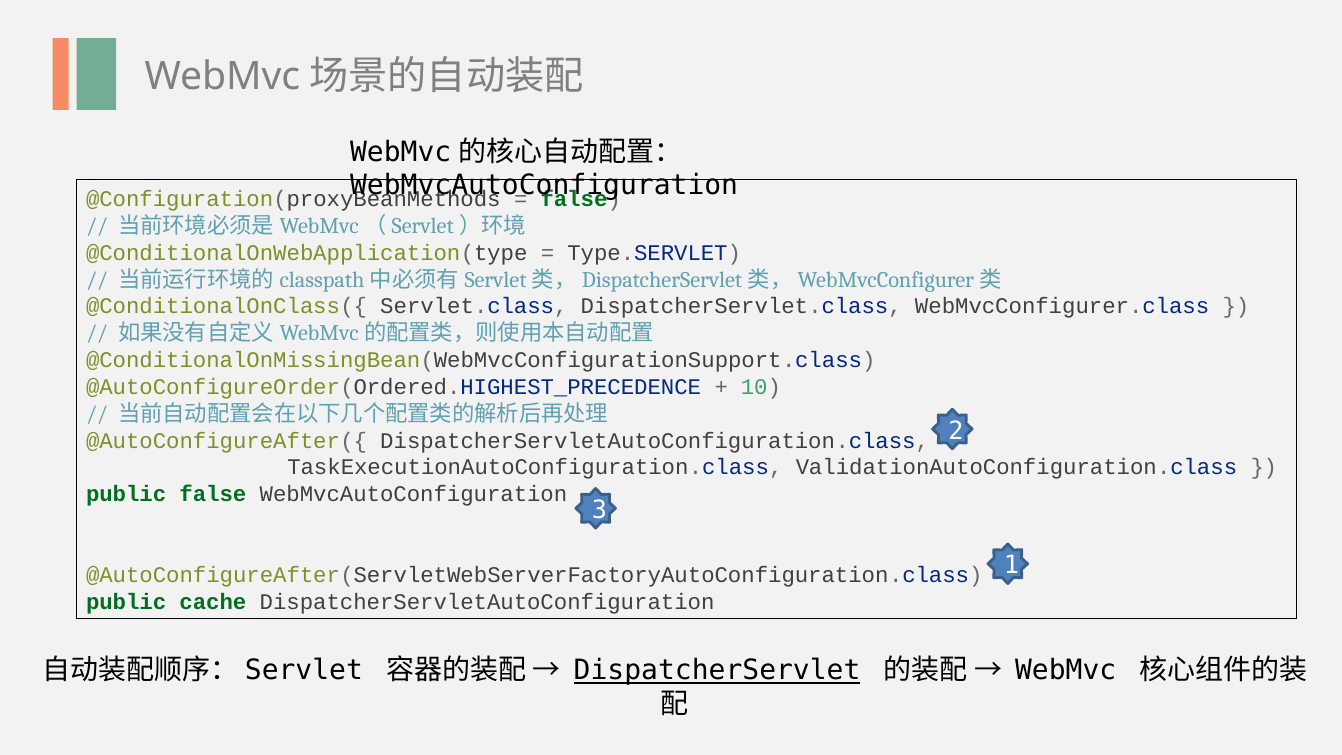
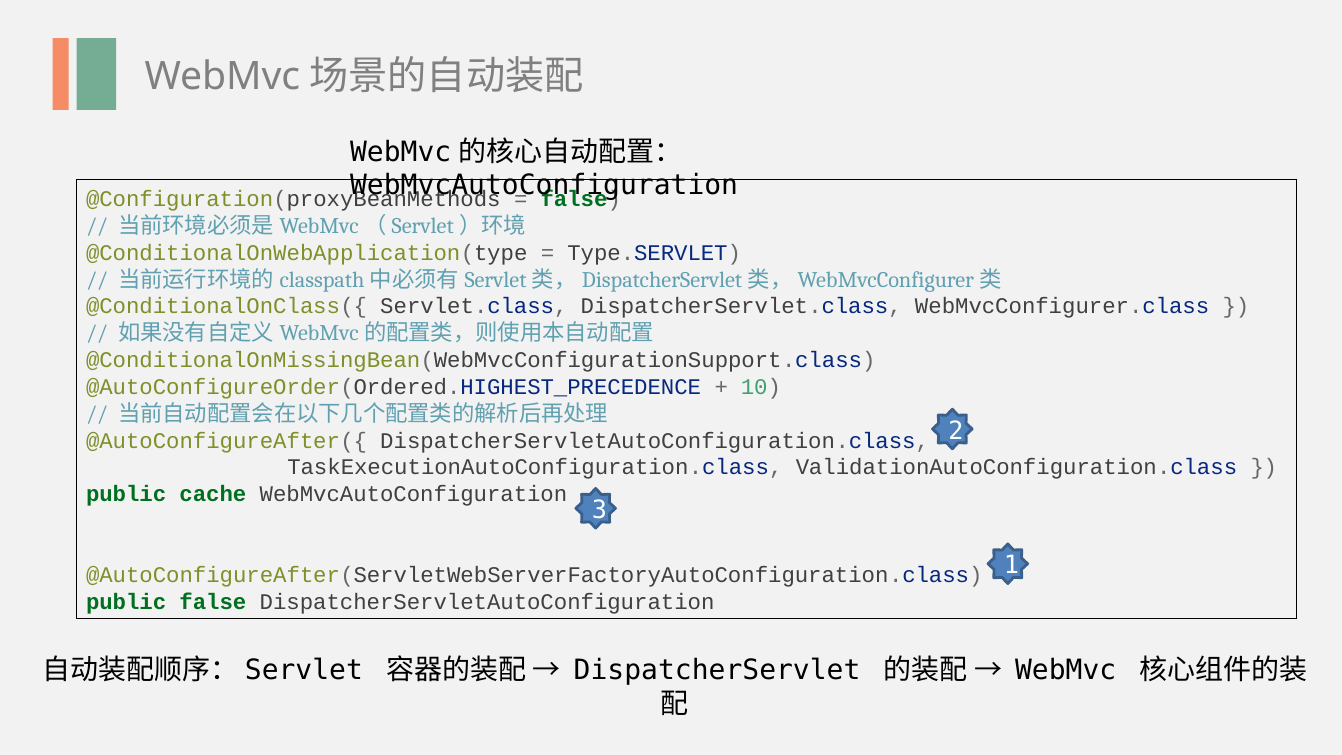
public false: false -> cache
public cache: cache -> false
DispatcherServlet underline: present -> none
